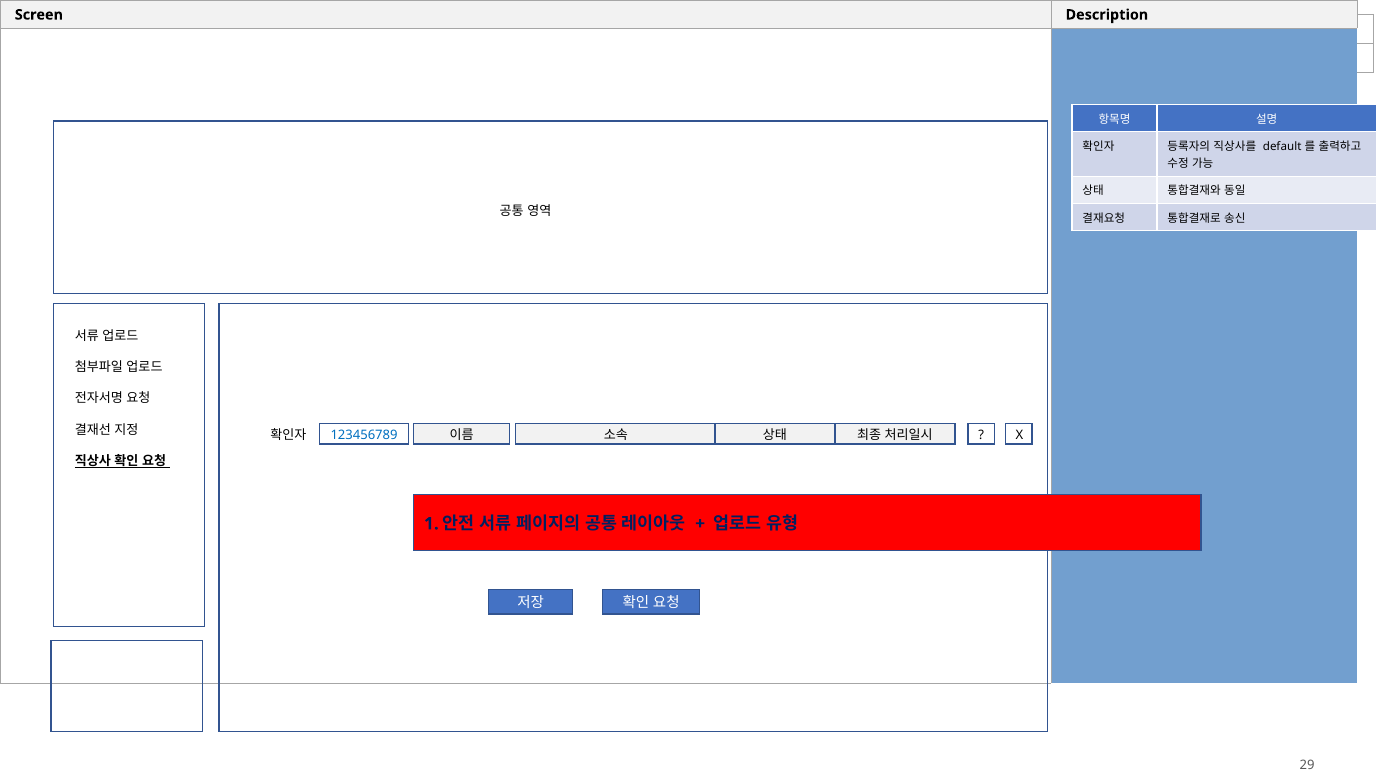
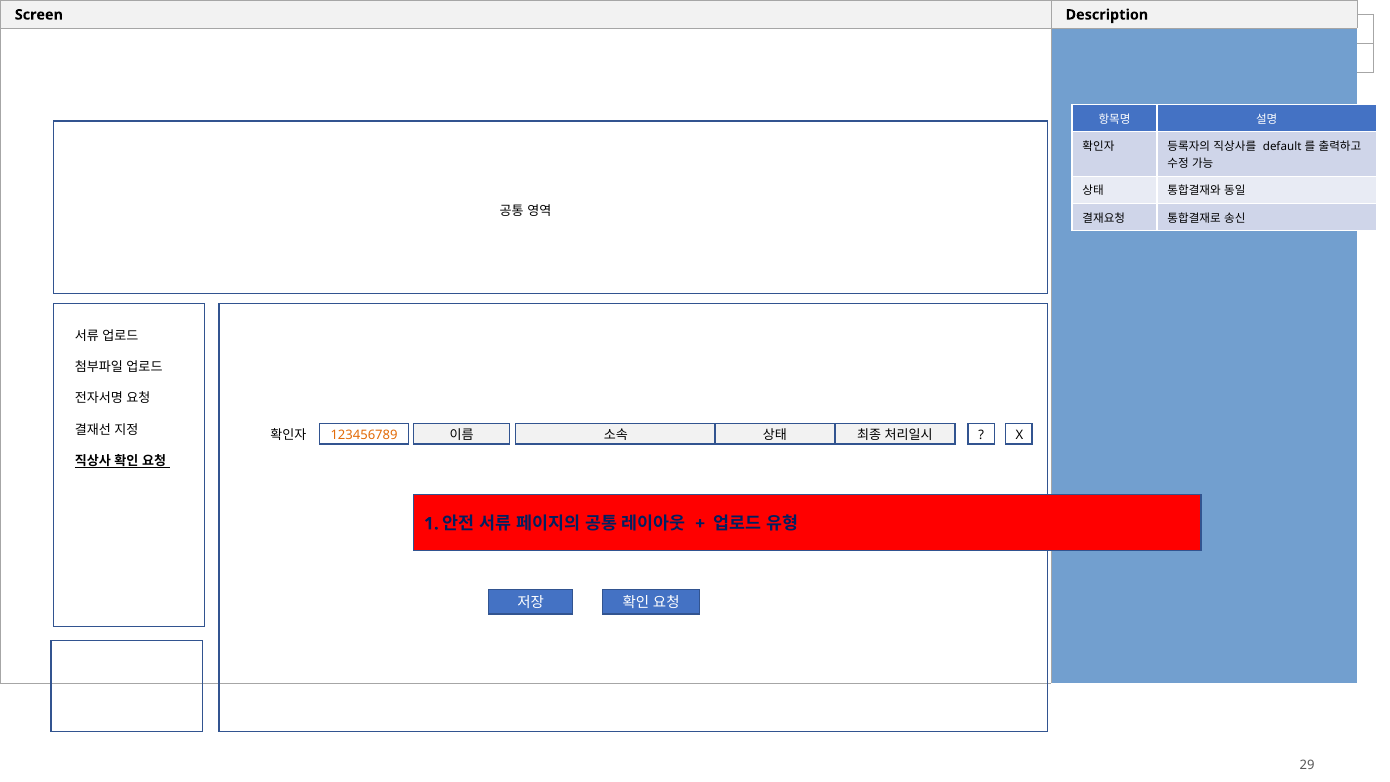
123456789 colour: blue -> orange
